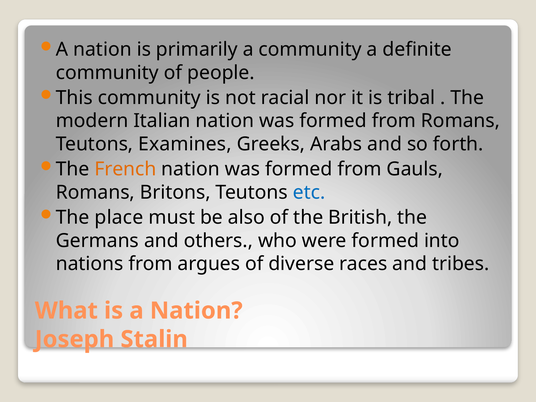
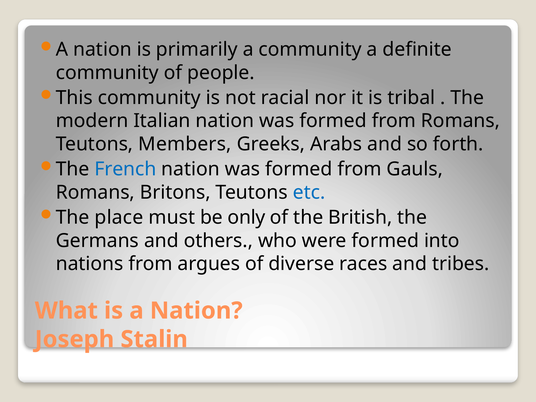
Examines: Examines -> Members
French colour: orange -> blue
also: also -> only
